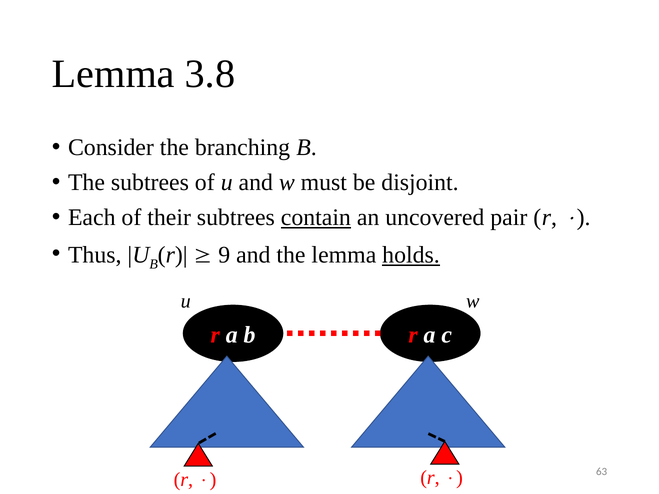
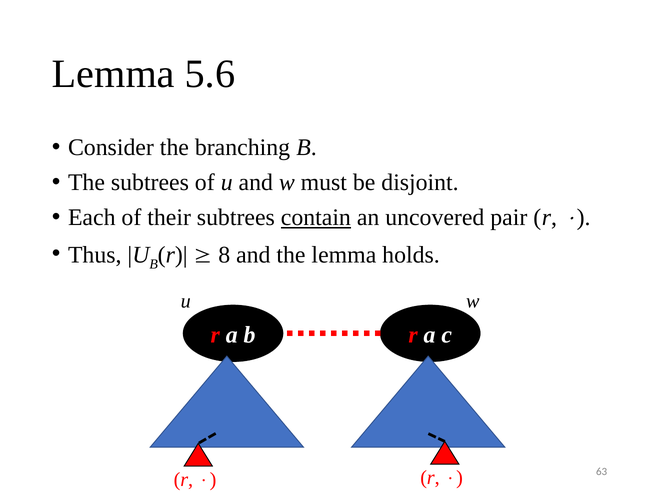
3.8: 3.8 -> 5.6
9: 9 -> 8
holds underline: present -> none
